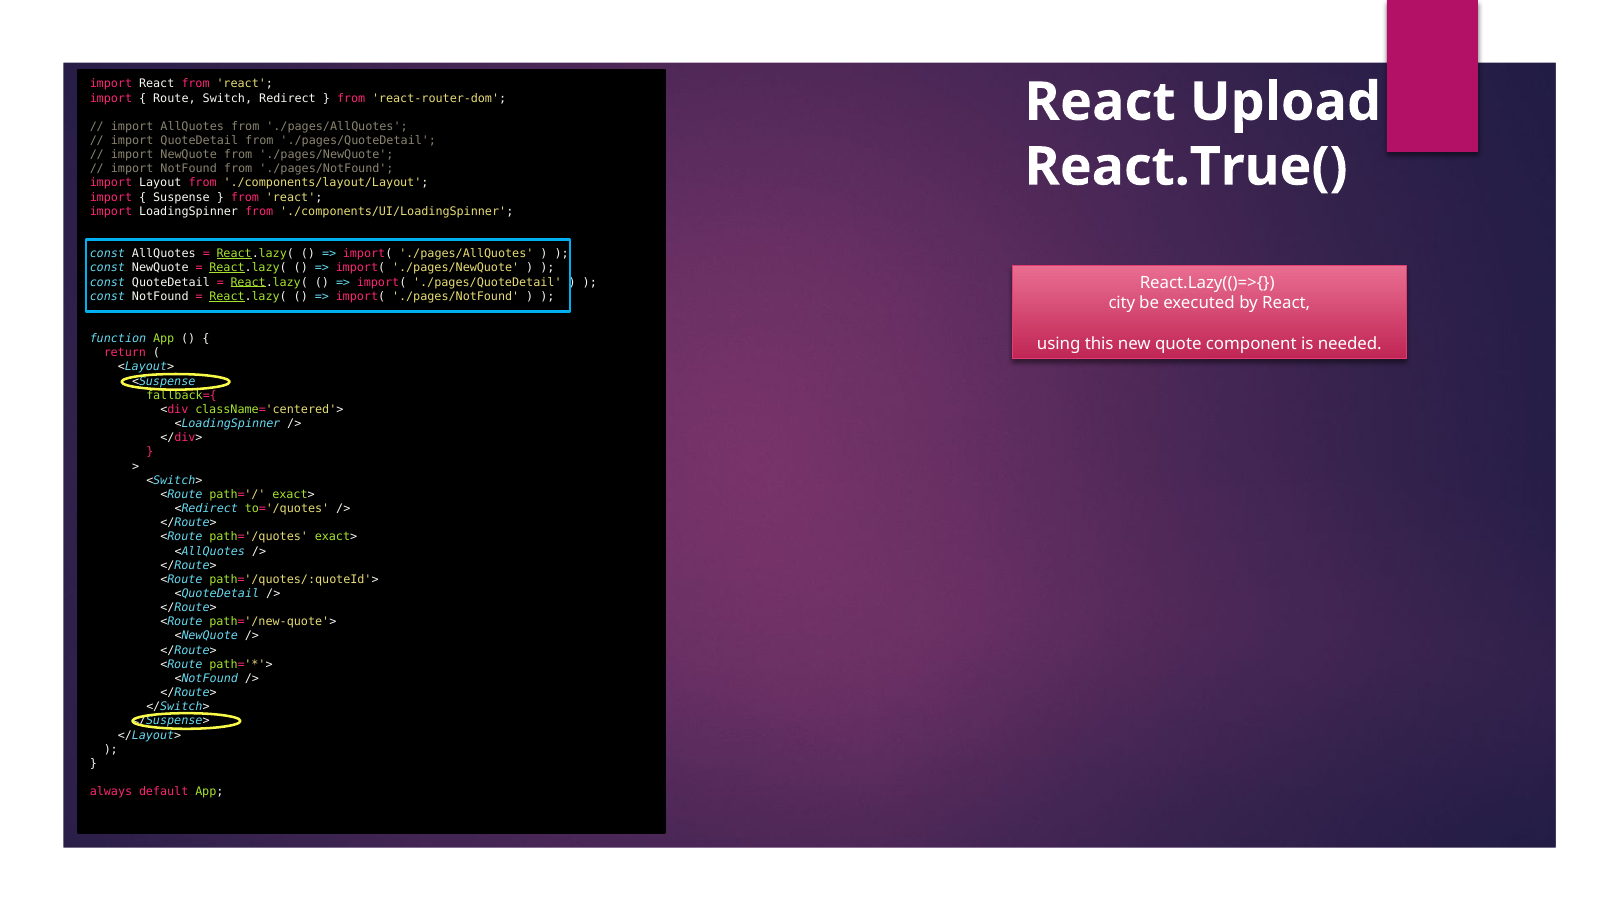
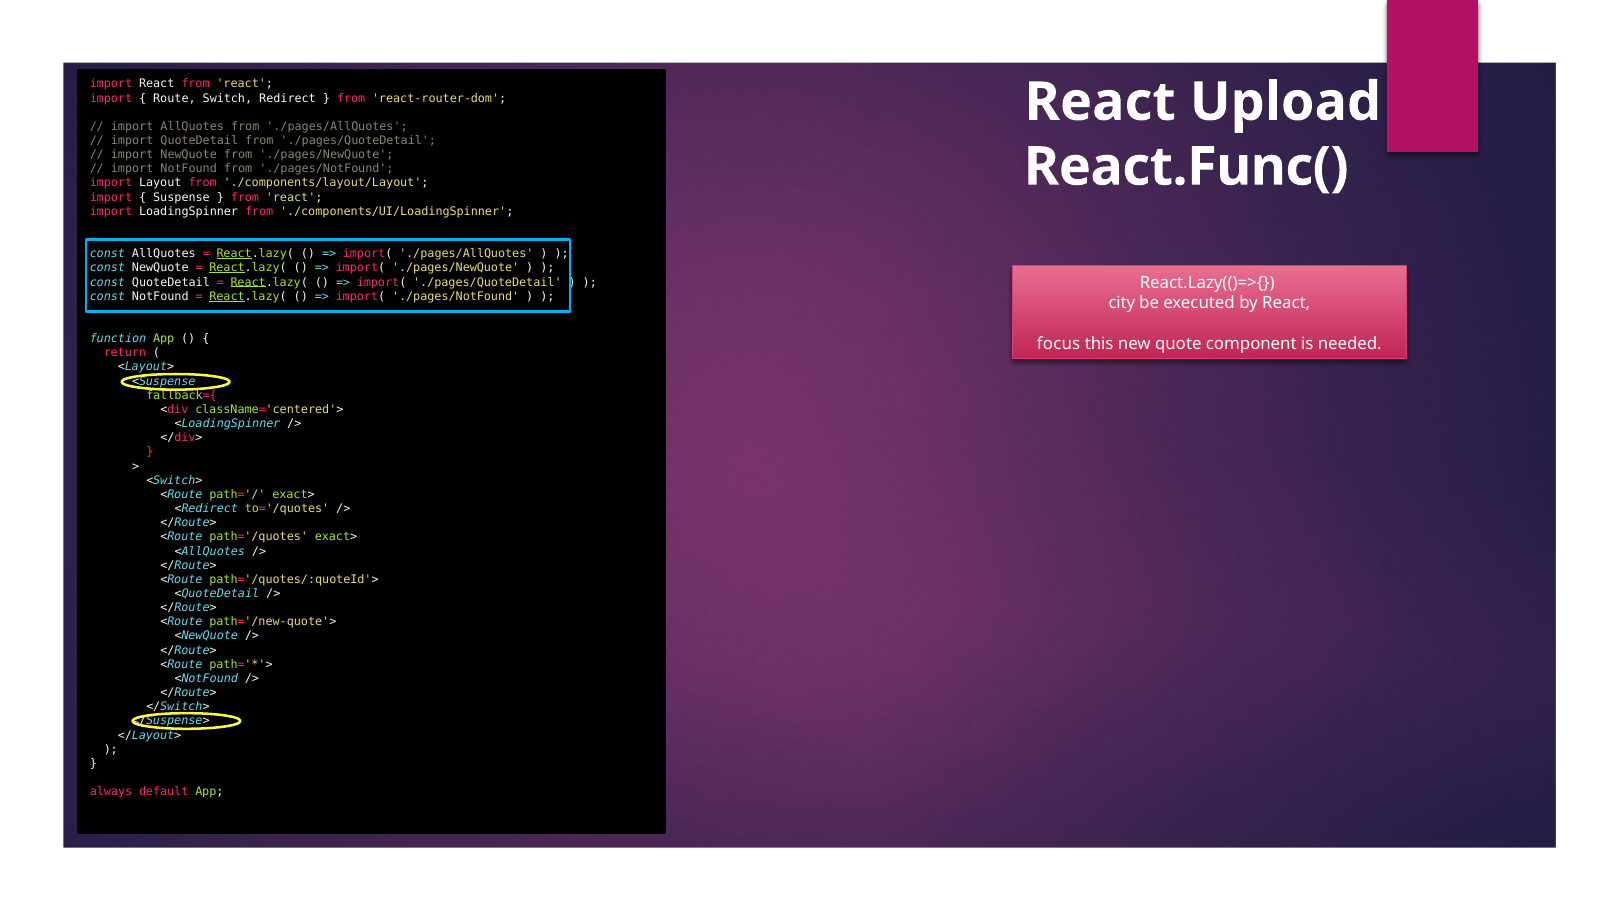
React.True(: React.True( -> React.Func(
using: using -> focus
